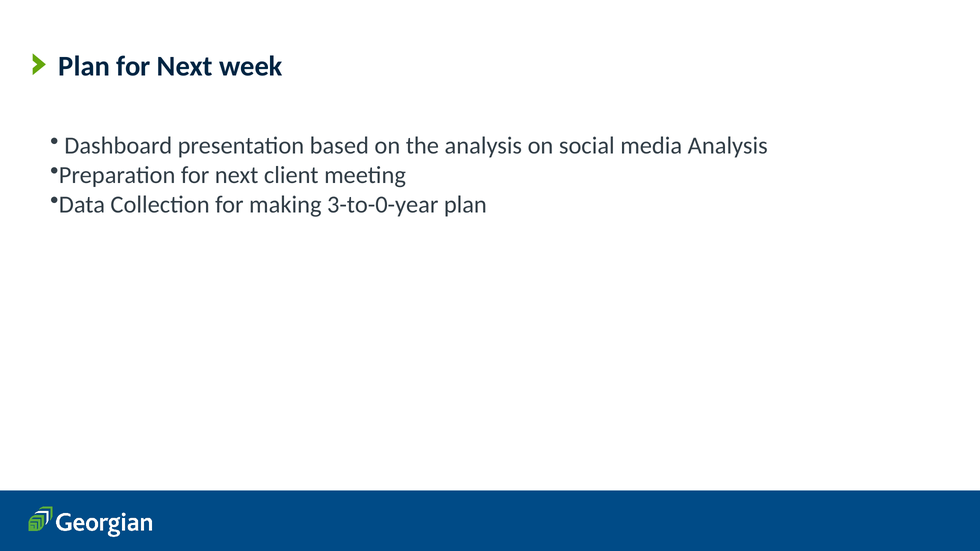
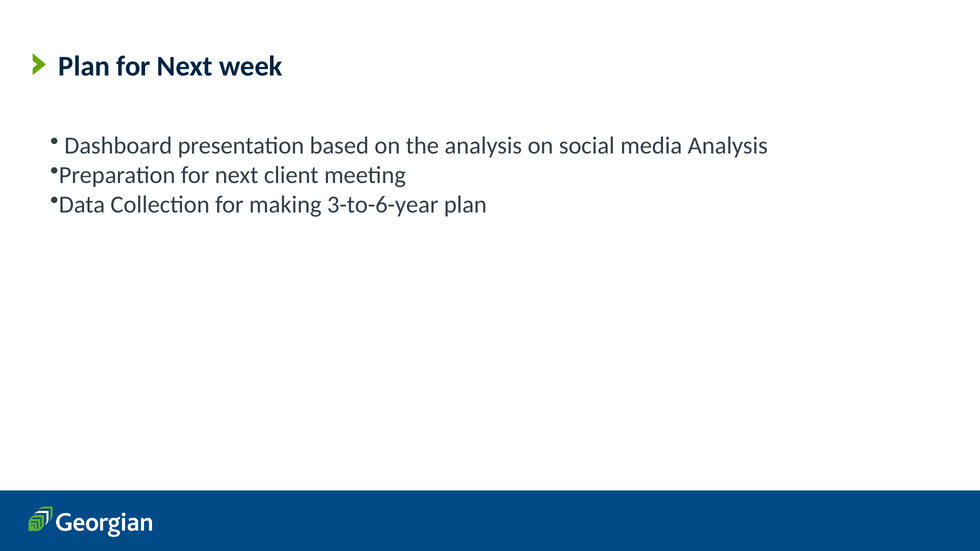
3-to-0-year: 3-to-0-year -> 3-to-6-year
